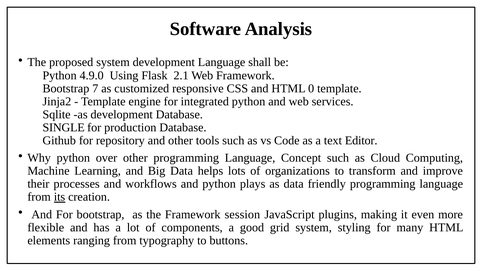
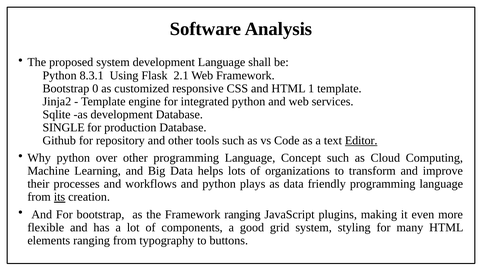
4.9.0: 4.9.0 -> 8.3.1
7: 7 -> 0
0: 0 -> 1
Editor underline: none -> present
Framework session: session -> ranging
